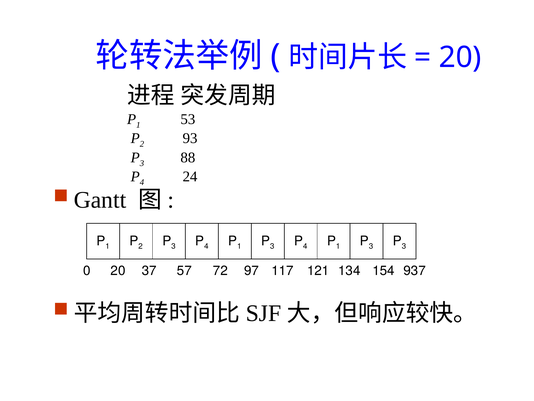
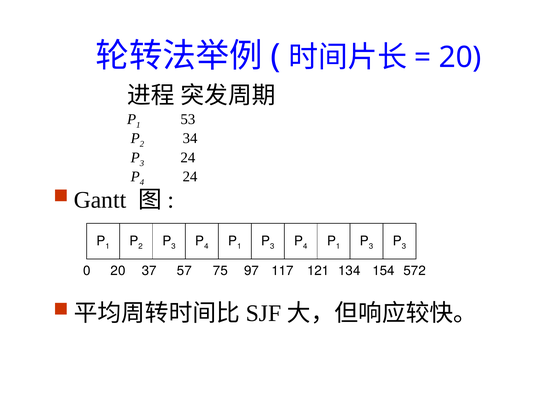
93: 93 -> 34
88 at (188, 157): 88 -> 24
72: 72 -> 75
937: 937 -> 572
